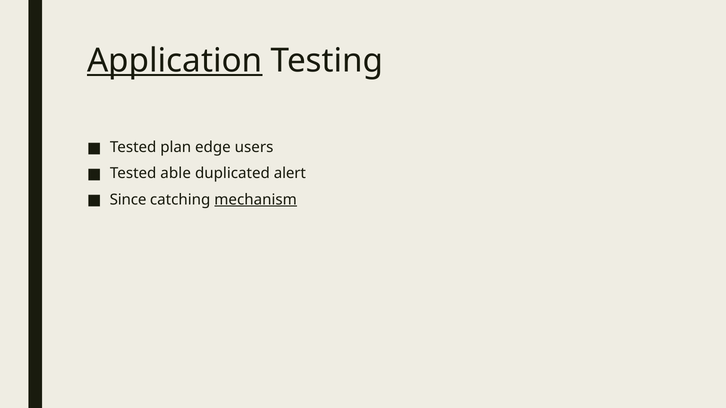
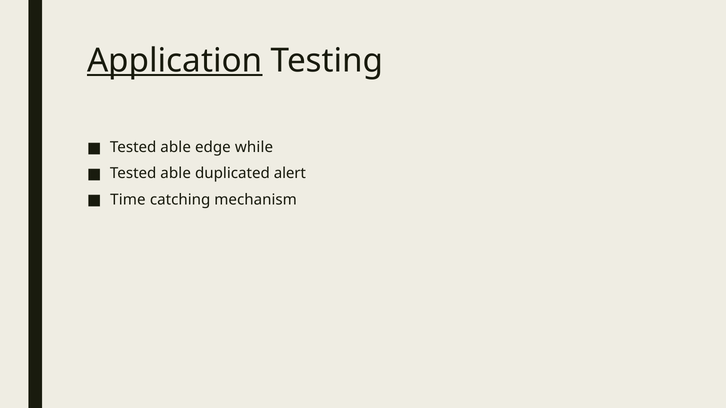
plan at (176, 148): plan -> able
users: users -> while
Since: Since -> Time
mechanism underline: present -> none
